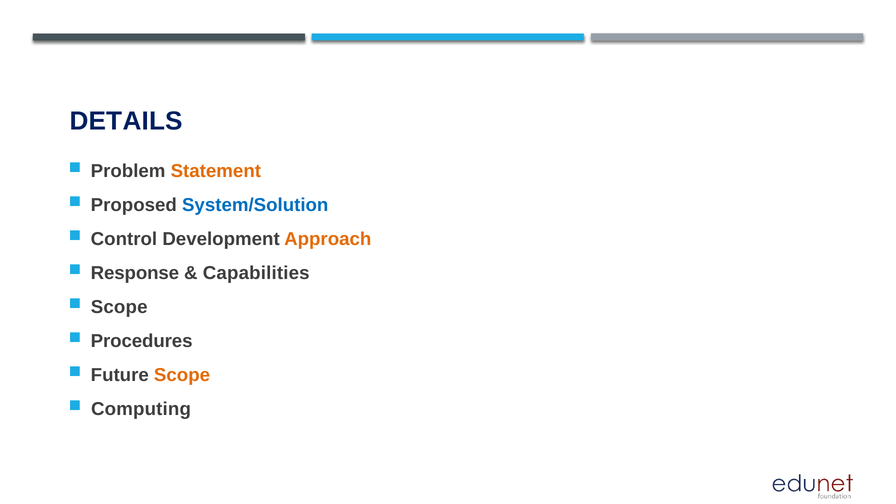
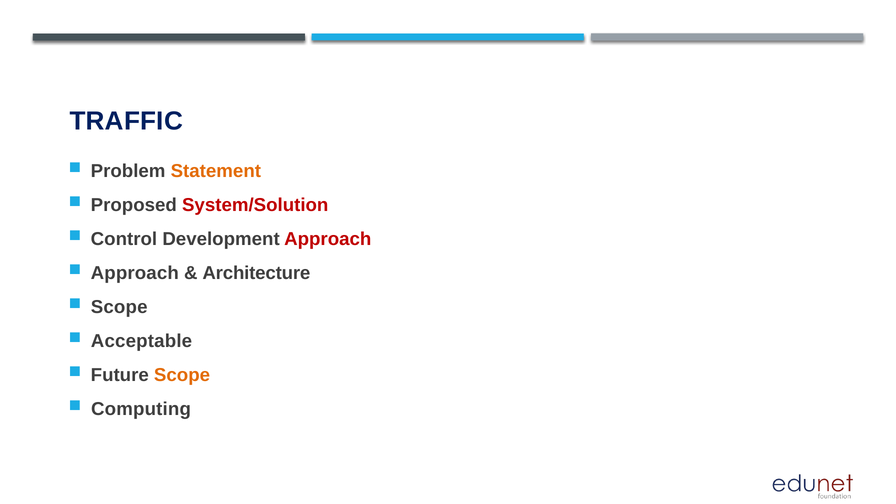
DETAILS: DETAILS -> TRAFFIC
System/Solution colour: blue -> red
Approach at (328, 239) colour: orange -> red
Response at (135, 273): Response -> Approach
Capabilities: Capabilities -> Architecture
Procedures: Procedures -> Acceptable
